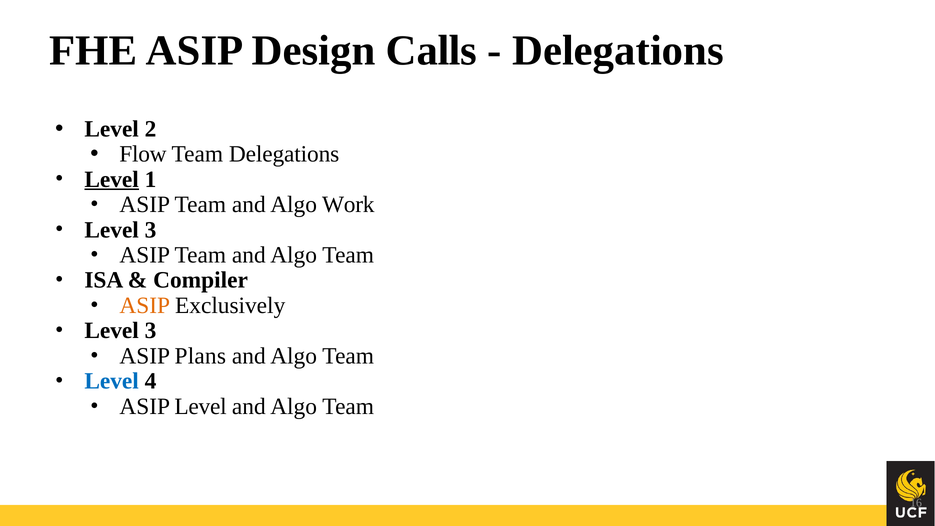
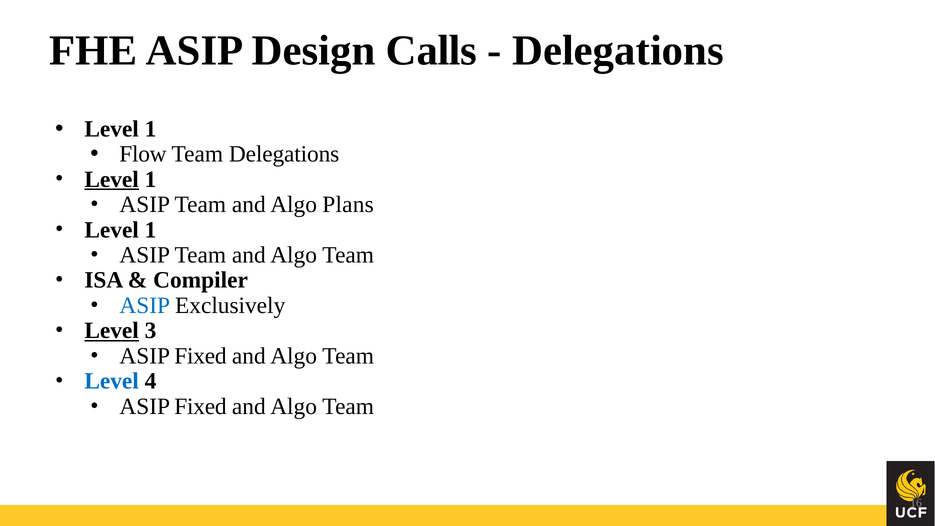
2 at (151, 129): 2 -> 1
Work: Work -> Plans
3 at (151, 230): 3 -> 1
ASIP at (145, 305) colour: orange -> blue
Level at (112, 331) underline: none -> present
Plans at (200, 356): Plans -> Fixed
Level at (200, 406): Level -> Fixed
